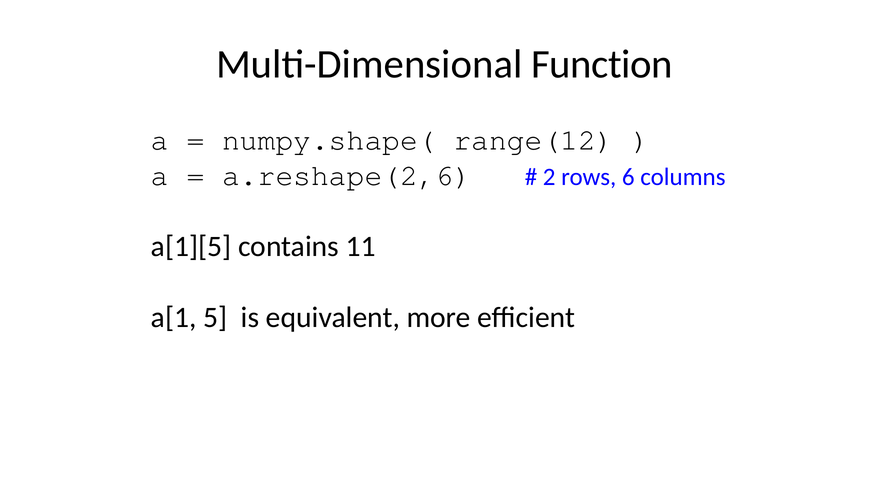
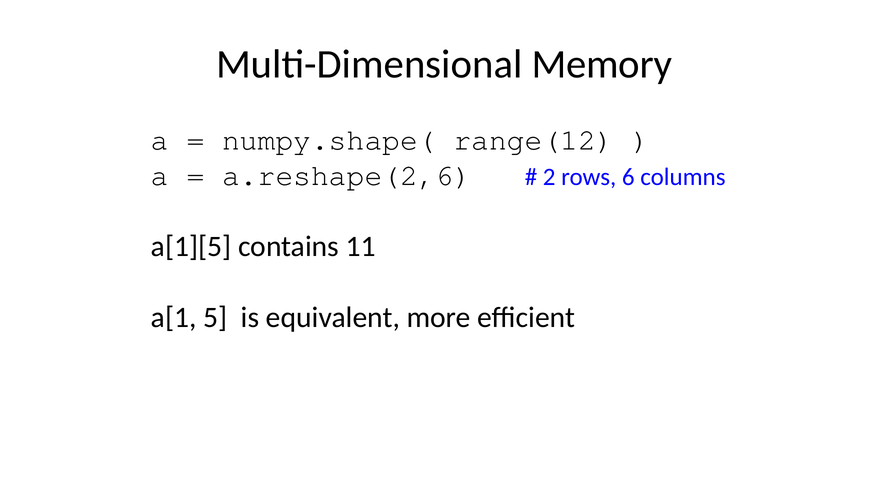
Function: Function -> Memory
